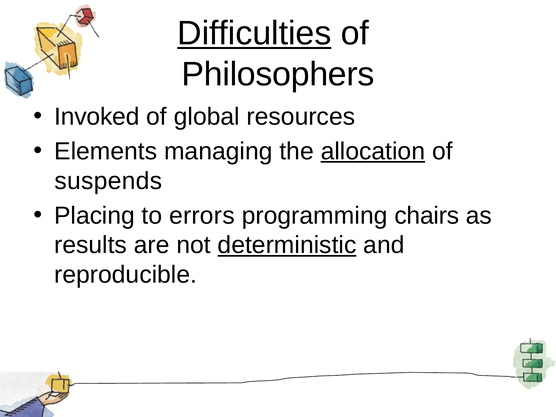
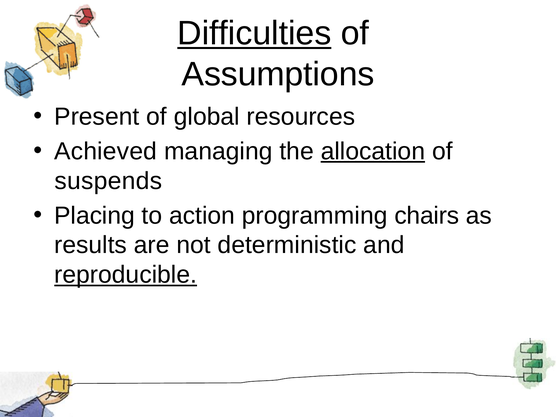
Philosophers: Philosophers -> Assumptions
Invoked: Invoked -> Present
Elements: Elements -> Achieved
errors: errors -> action
deterministic underline: present -> none
reproducible underline: none -> present
